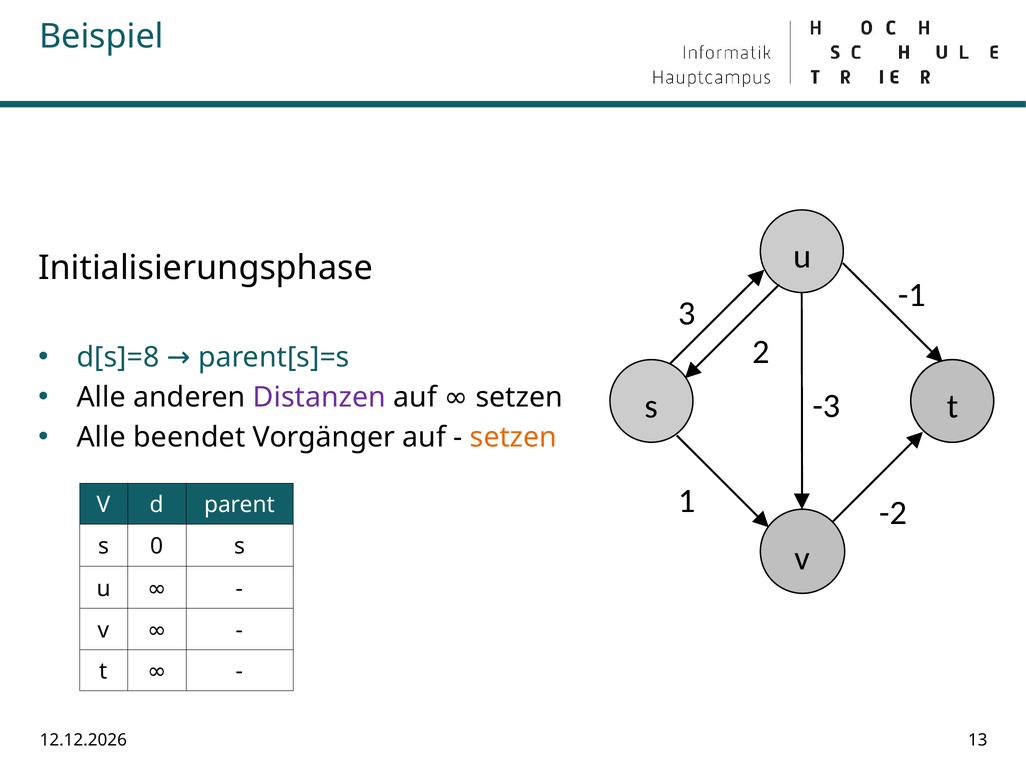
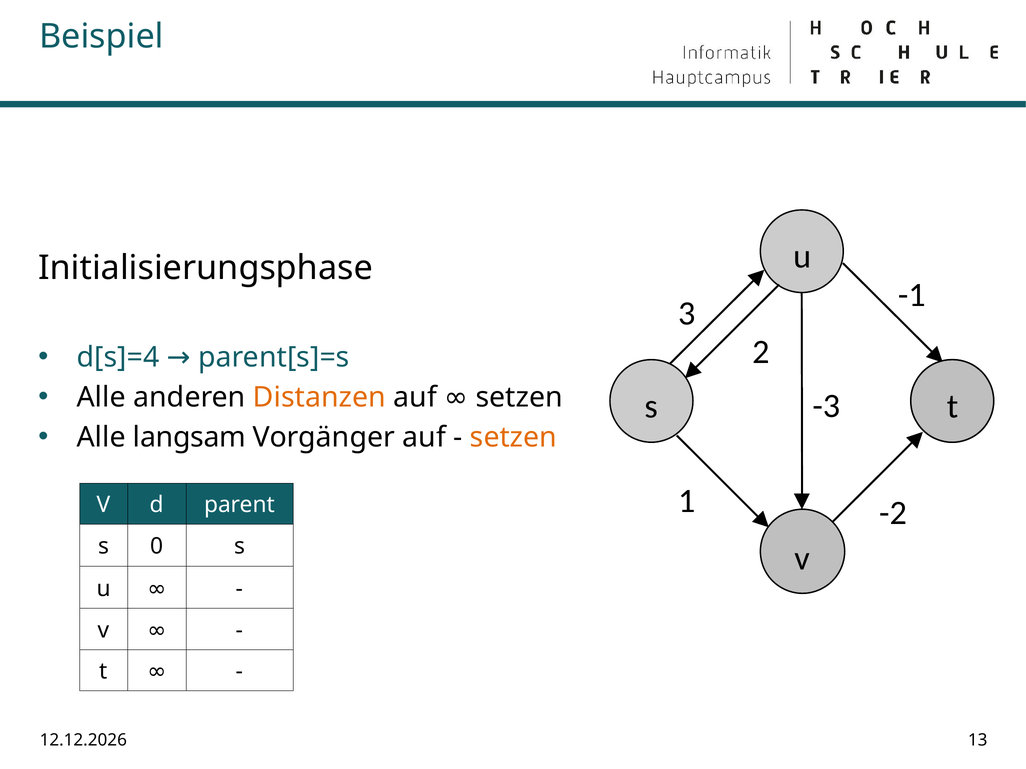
d[s]=8: d[s]=8 -> d[s]=4
Distanzen colour: purple -> orange
beendet: beendet -> langsam
